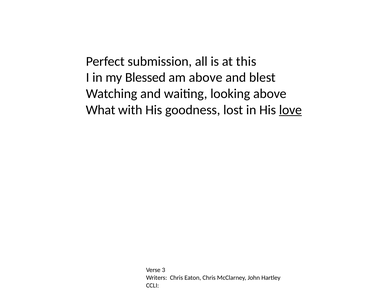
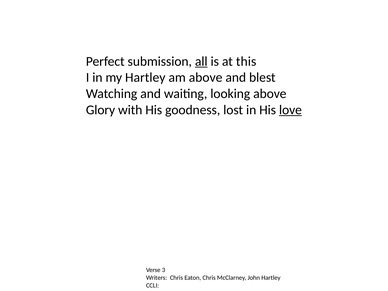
all underline: none -> present
my Blessed: Blessed -> Hartley
What: What -> Glory
